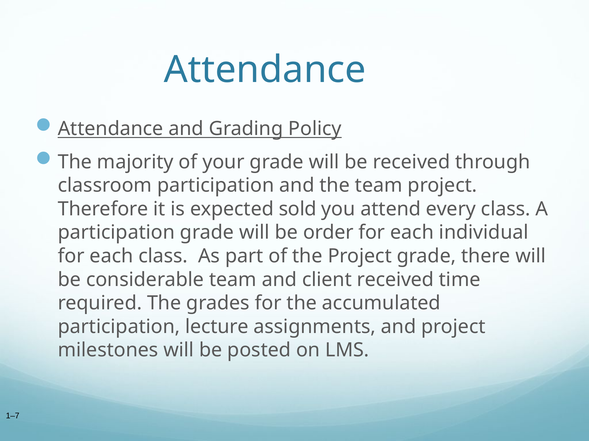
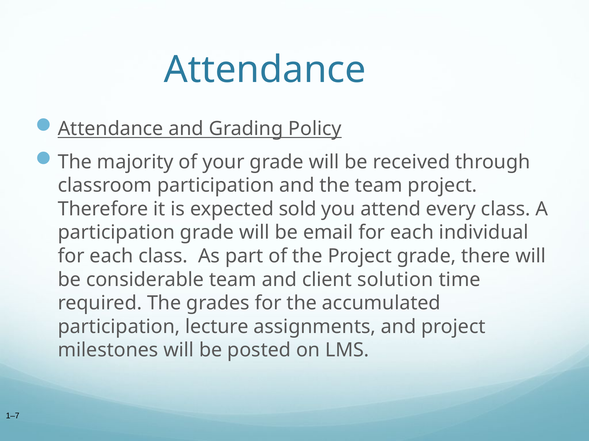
order: order -> email
client received: received -> solution
